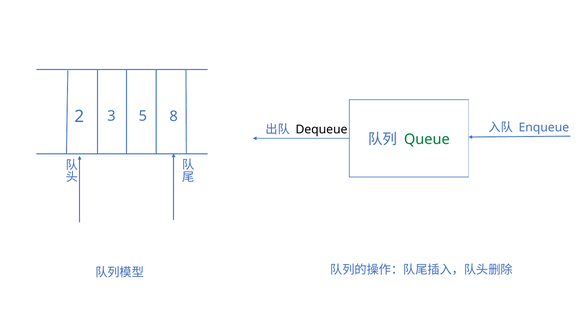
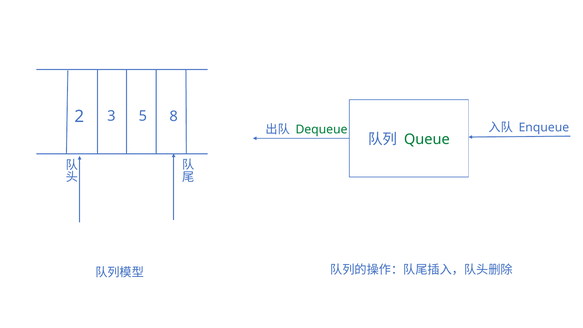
Dequeue colour: black -> green
